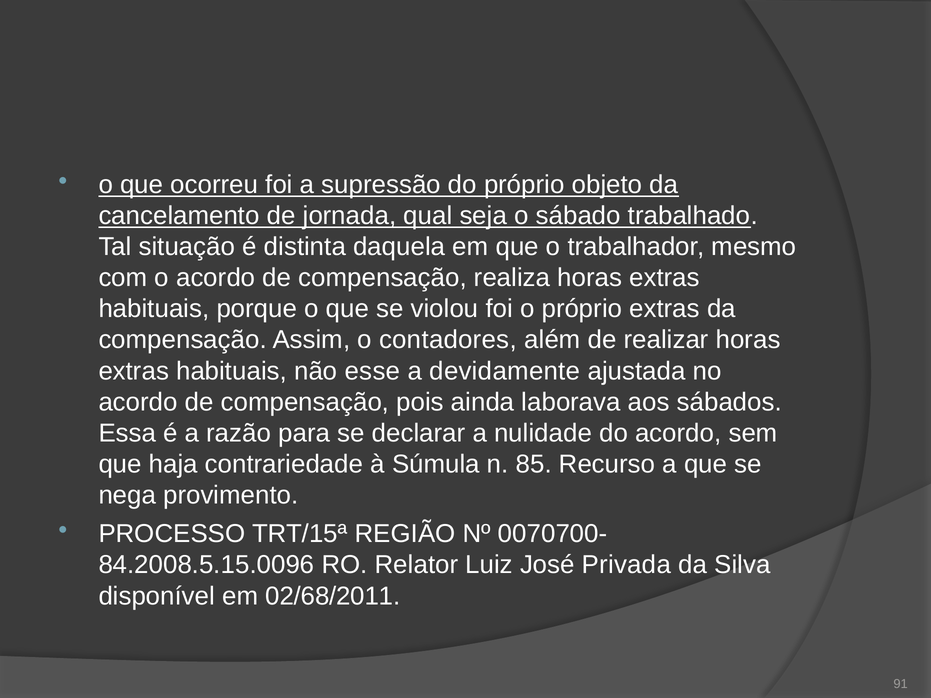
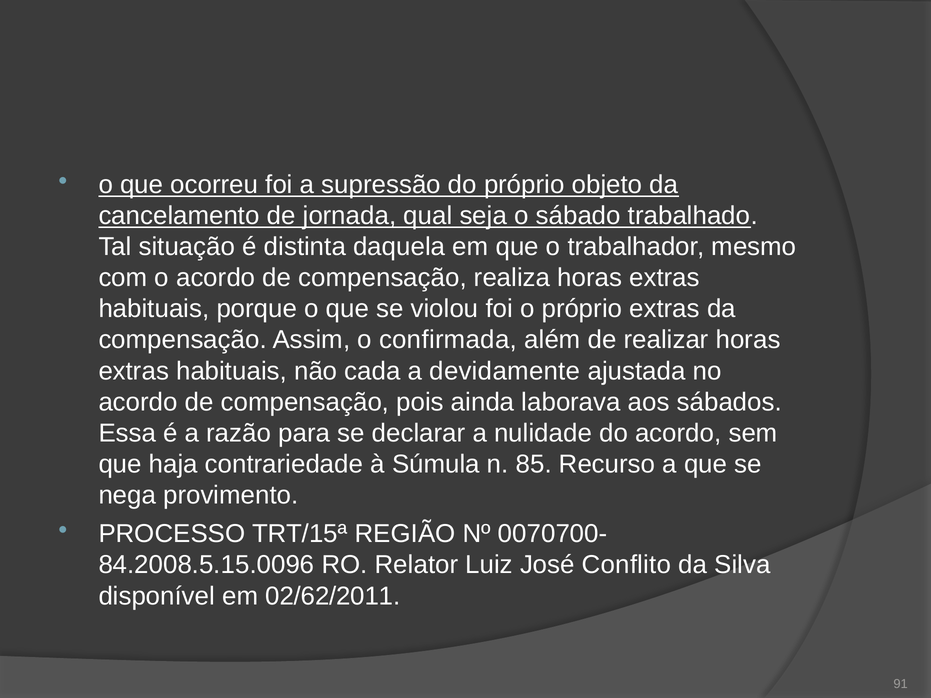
contadores: contadores -> confirmada
esse: esse -> cada
Privada: Privada -> Conflito
02/68/2011: 02/68/2011 -> 02/62/2011
